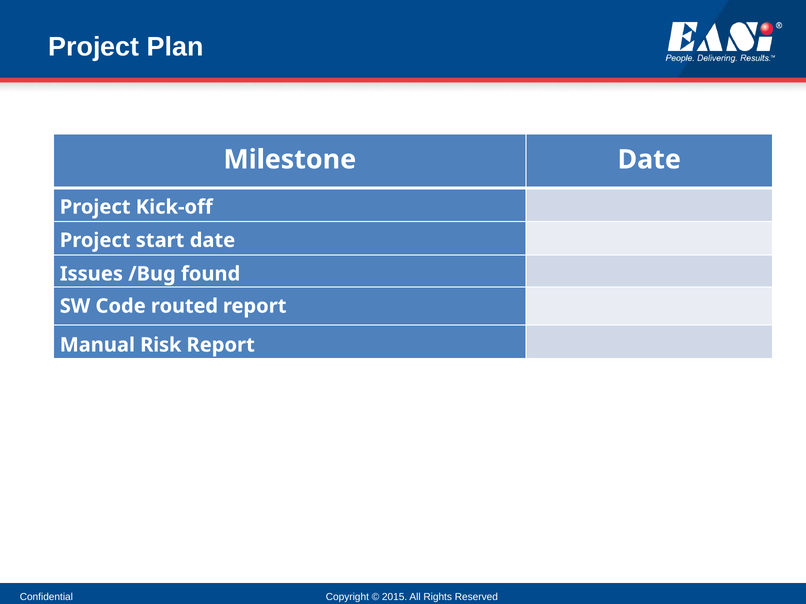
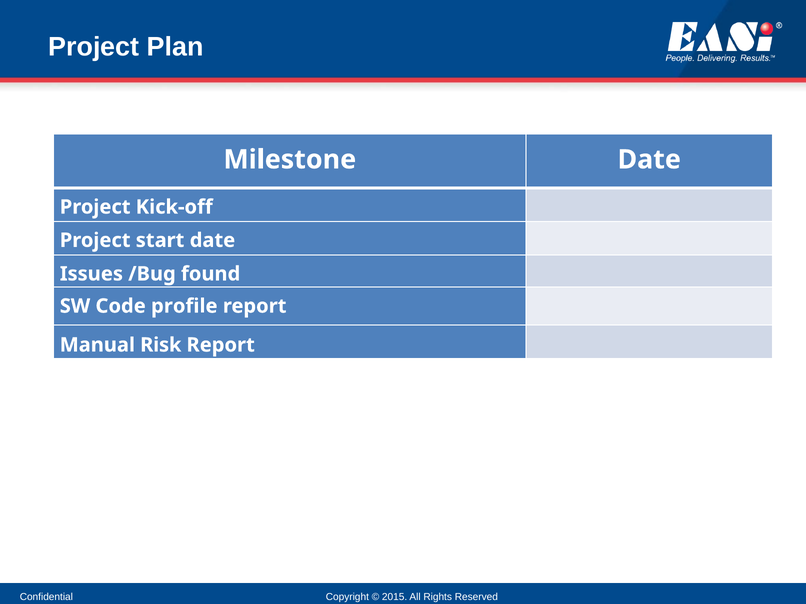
routed: routed -> profile
